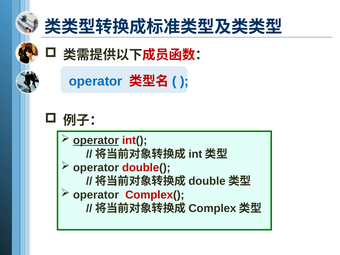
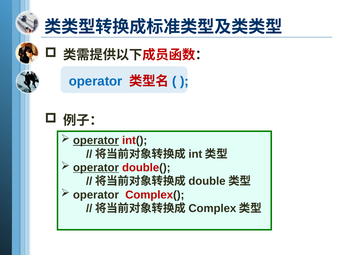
operator at (96, 168) underline: none -> present
